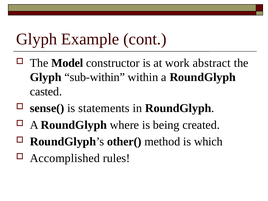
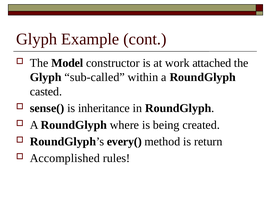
abstract: abstract -> attached
sub-within: sub-within -> sub-called
statements: statements -> inheritance
other(: other( -> every(
which: which -> return
